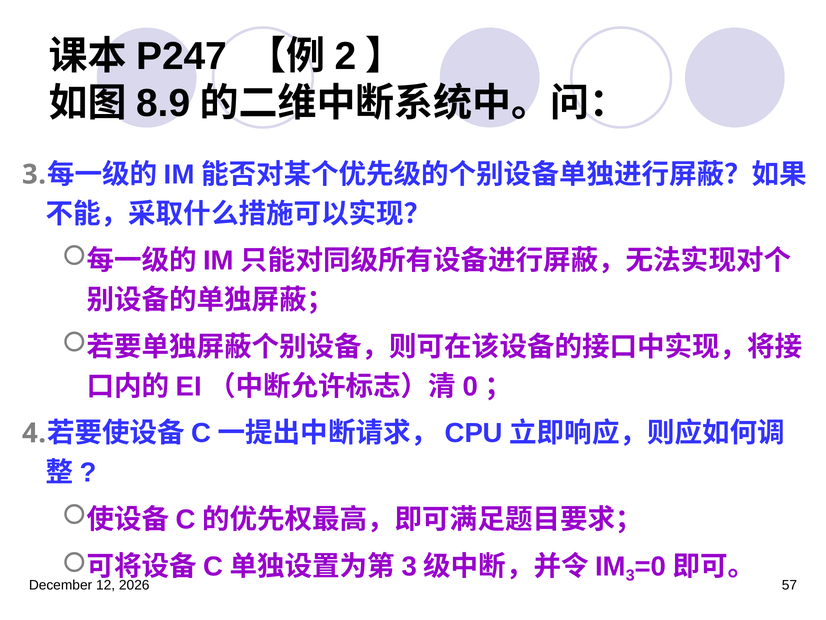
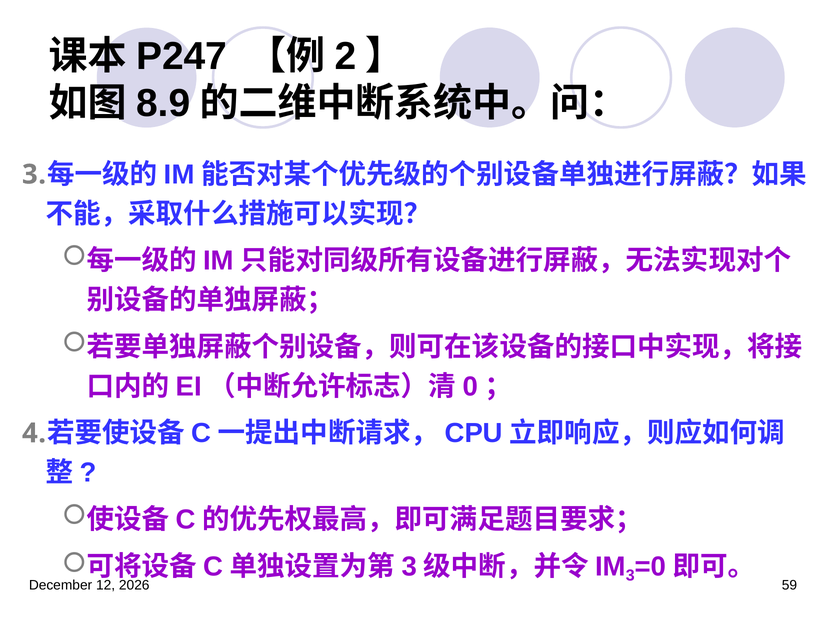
57: 57 -> 59
